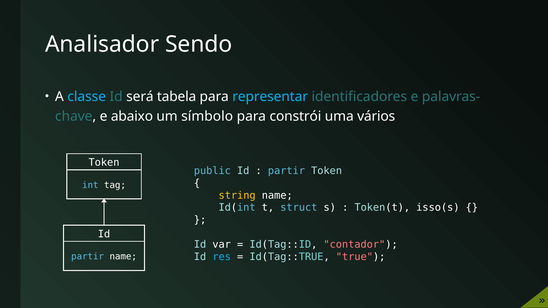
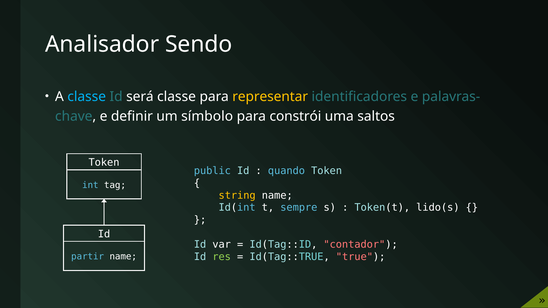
será tabela: tabela -> classe
representar colour: light blue -> yellow
abaixo: abaixo -> definir
vários: vários -> saltos
partir at (286, 171): partir -> quando
struct: struct -> sempre
isso(s: isso(s -> lido(s
res colour: light blue -> light green
